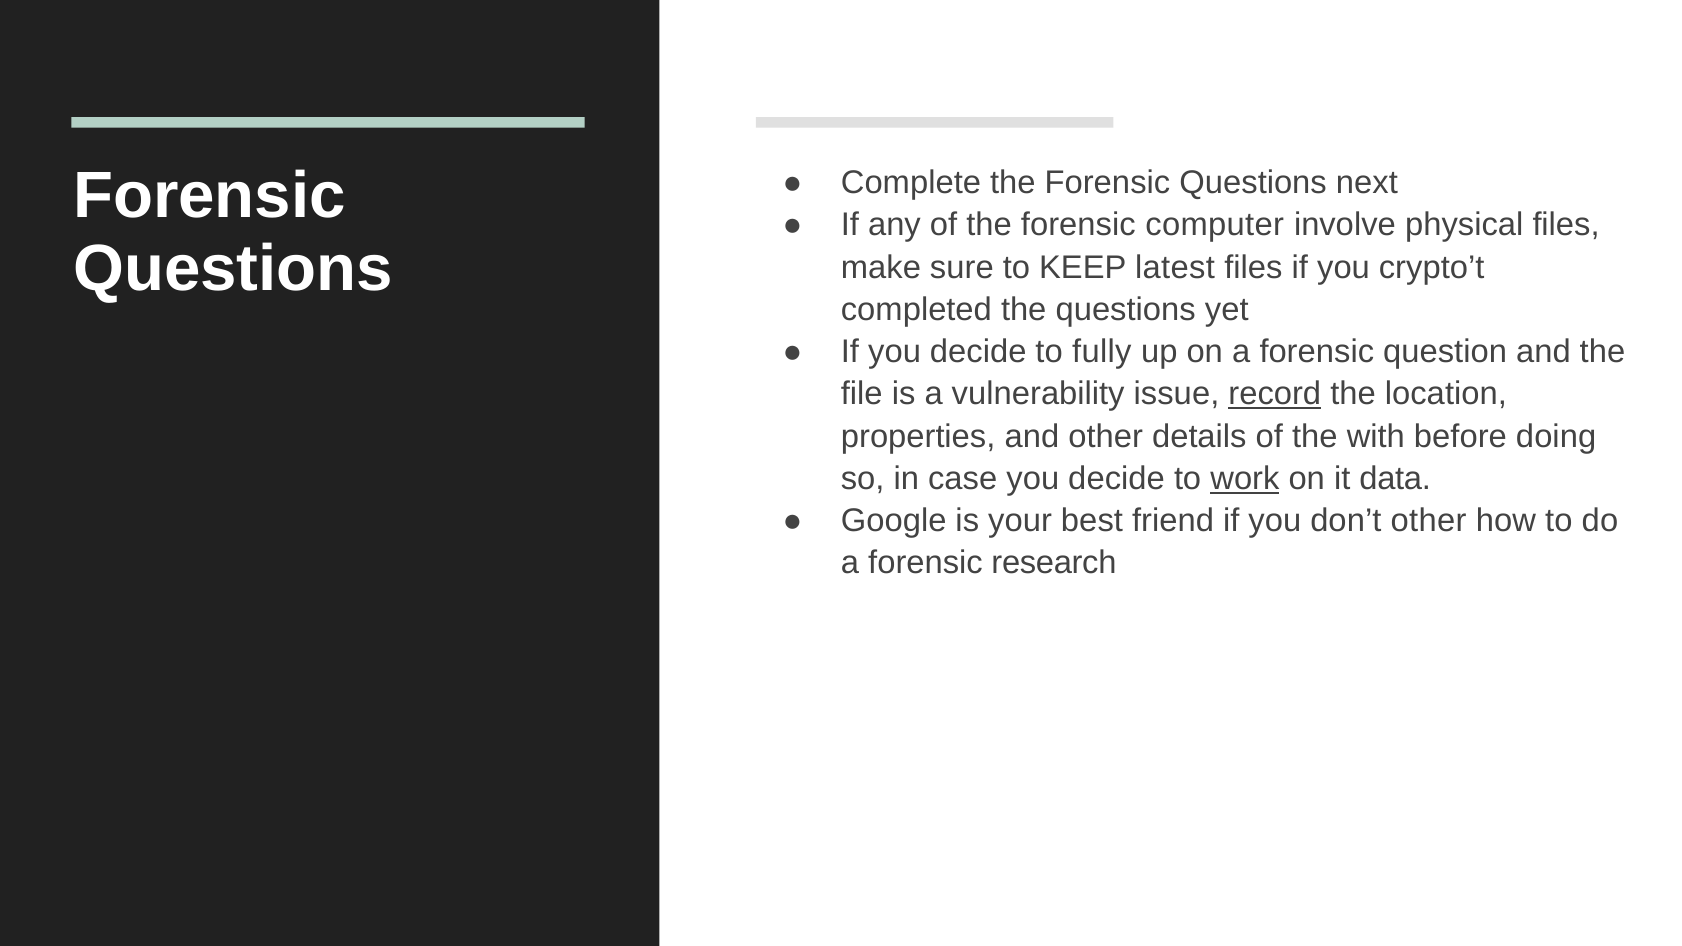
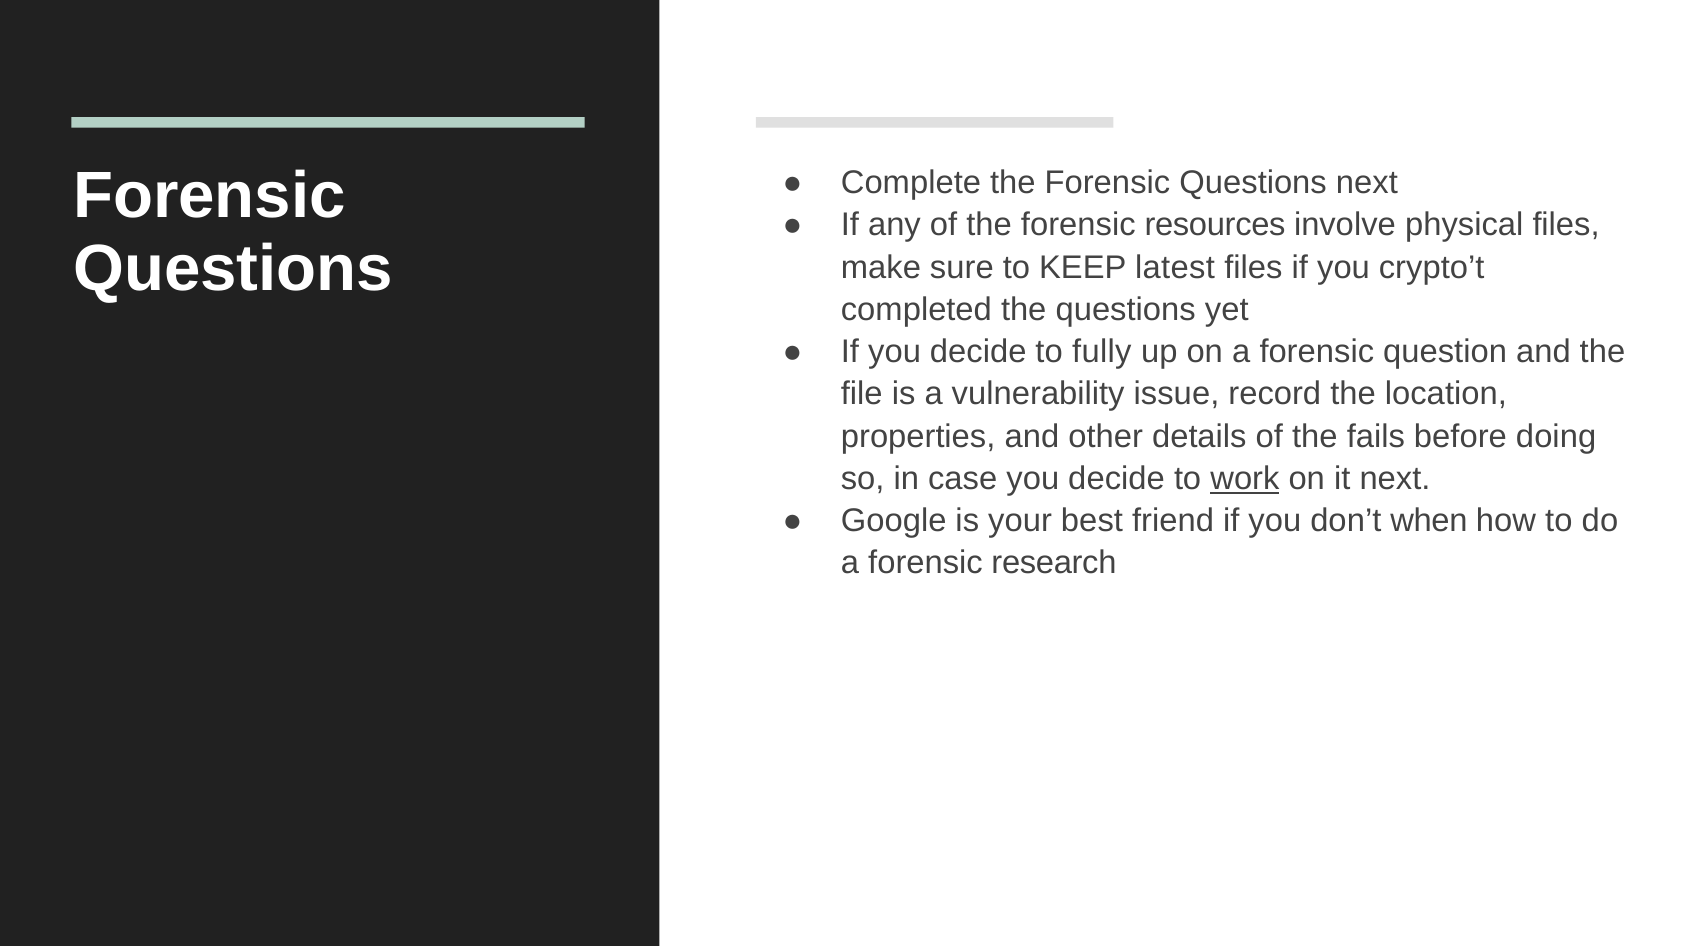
computer: computer -> resources
record underline: present -> none
with: with -> fails
it data: data -> next
don’t other: other -> when
